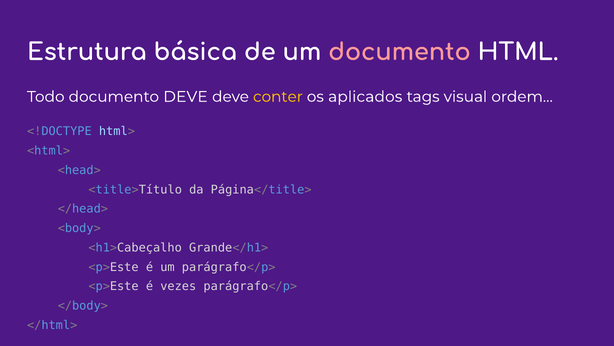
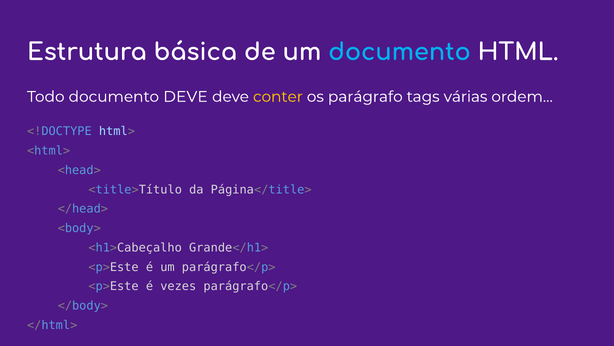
documento at (399, 52) colour: pink -> light blue
aplicados: aplicados -> parágrafo
visual: visual -> várias
